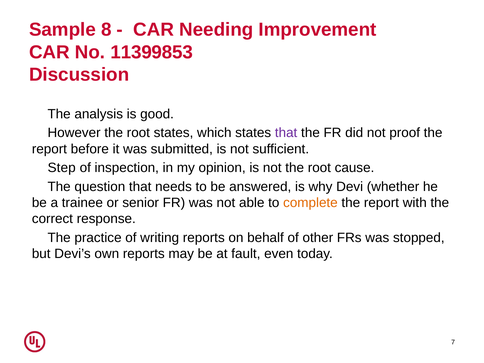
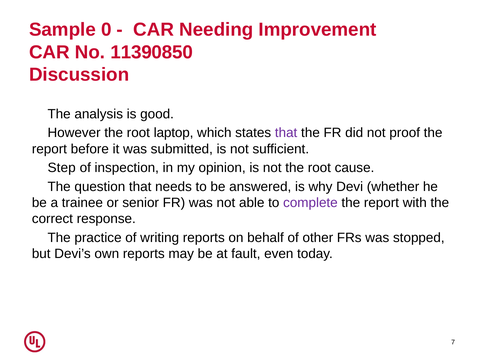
8: 8 -> 0
11399853: 11399853 -> 11390850
root states: states -> laptop
complete colour: orange -> purple
